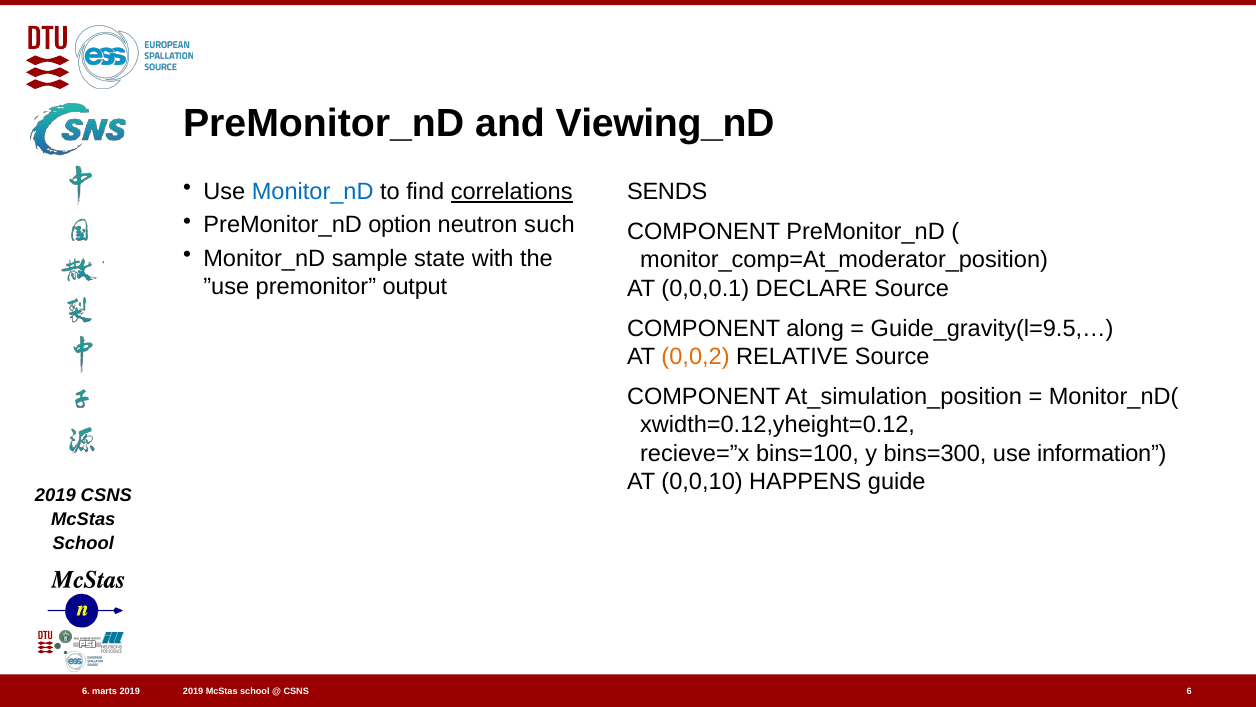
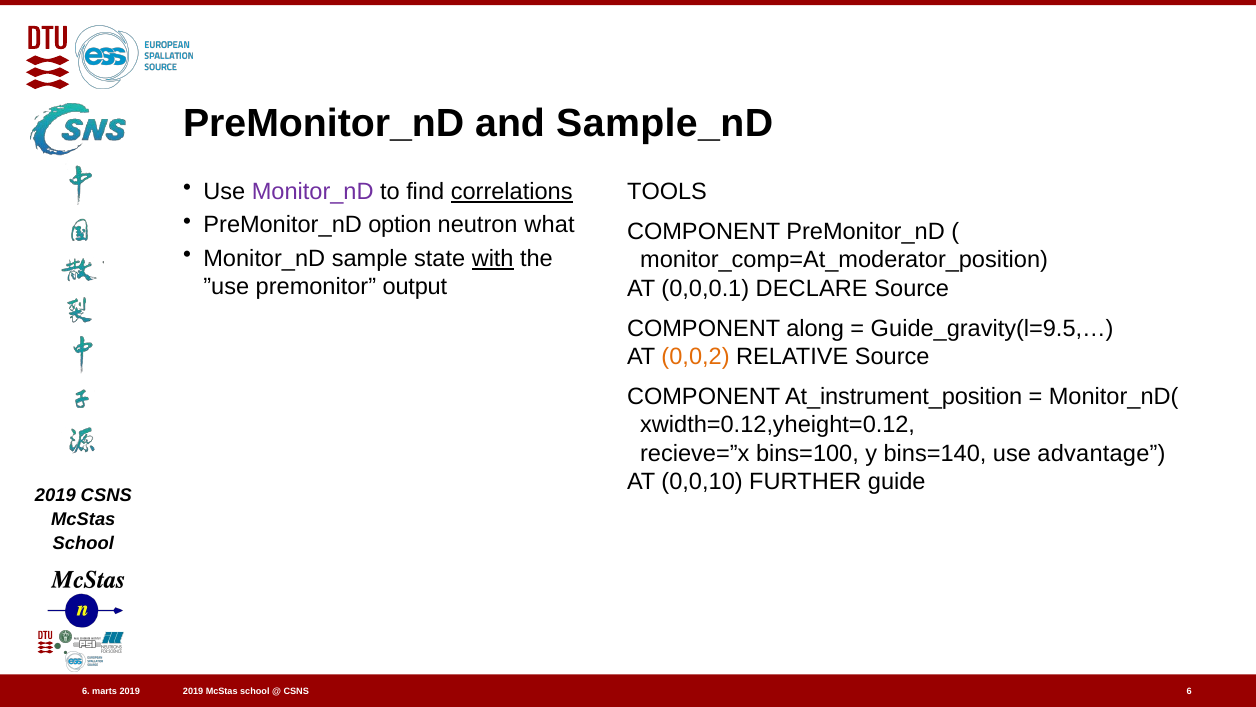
Viewing_nD: Viewing_nD -> Sample_nD
Monitor_nD at (313, 192) colour: blue -> purple
SENDS: SENDS -> TOOLS
such: such -> what
with underline: none -> present
At_simulation_position: At_simulation_position -> At_instrument_position
bins=300: bins=300 -> bins=140
information: information -> advantage
HAPPENS: HAPPENS -> FURTHER
